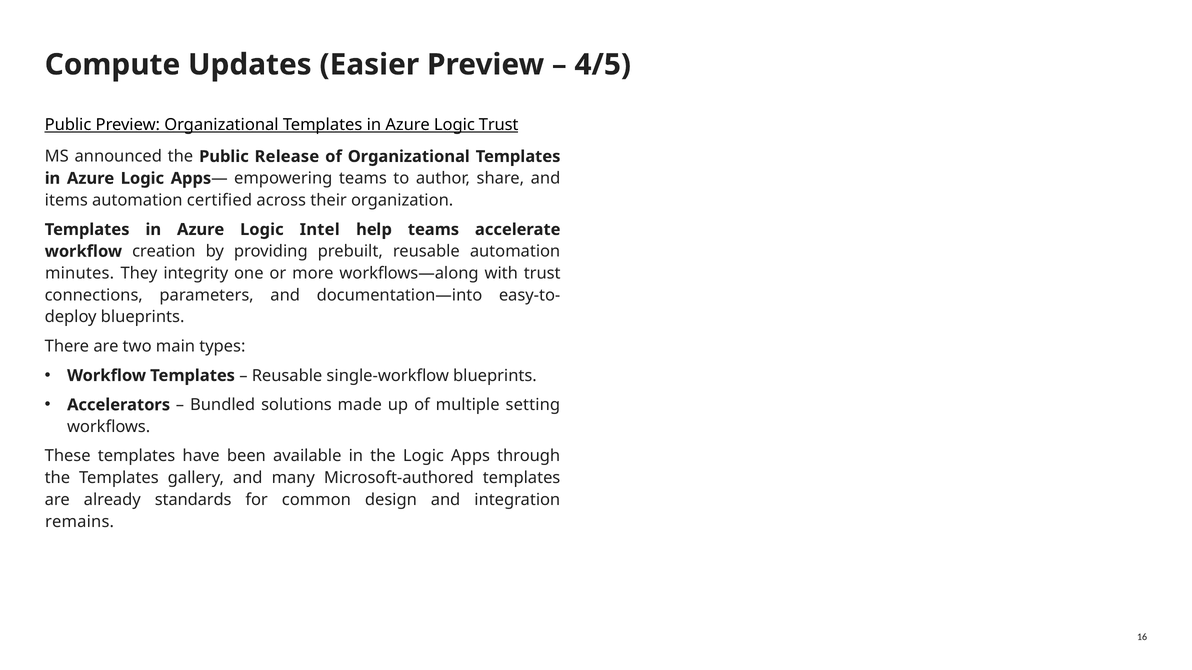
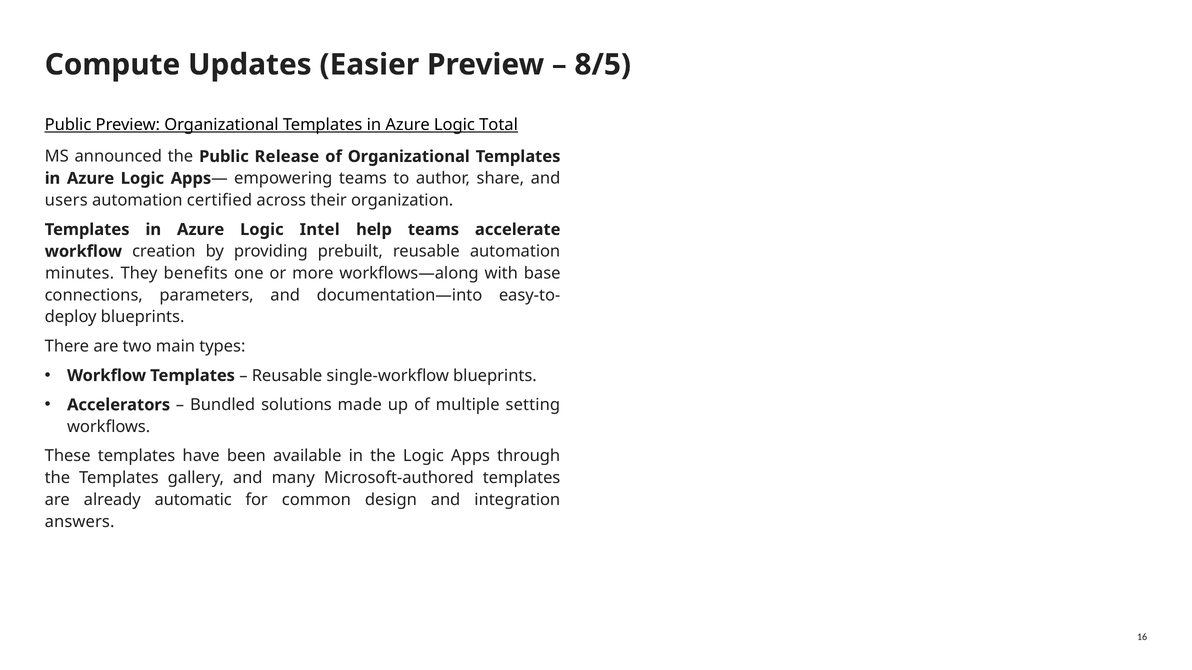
4/5: 4/5 -> 8/5
Logic Trust: Trust -> Total
items: items -> users
integrity: integrity -> benefits
with trust: trust -> base
standards: standards -> automatic
remains: remains -> answers
